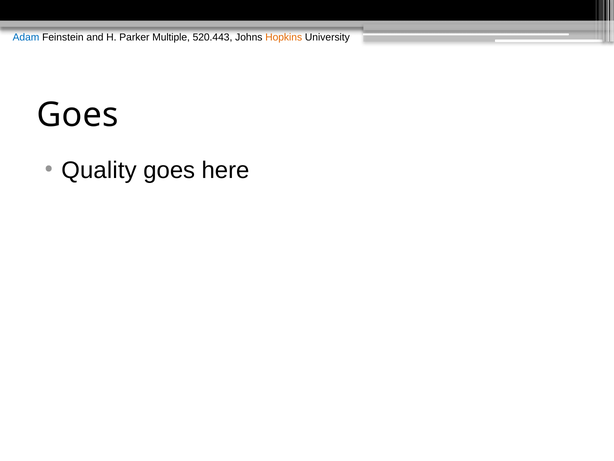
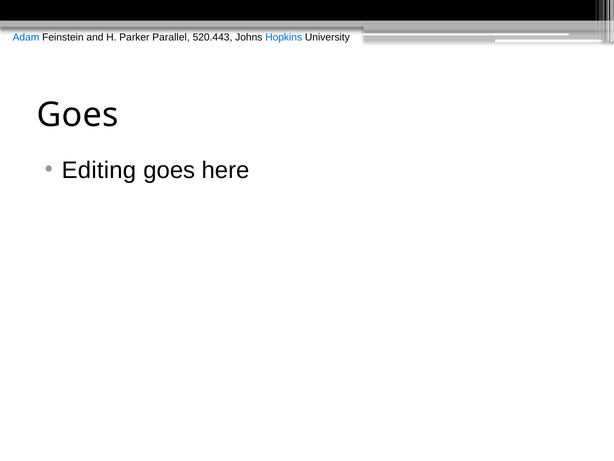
Multiple: Multiple -> Parallel
Hopkins colour: orange -> blue
Quality: Quality -> Editing
